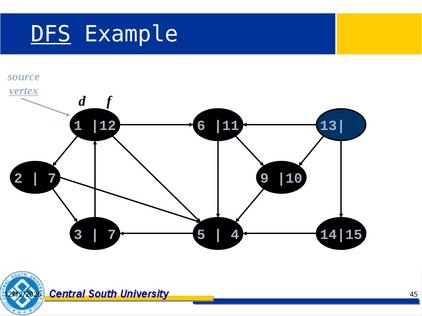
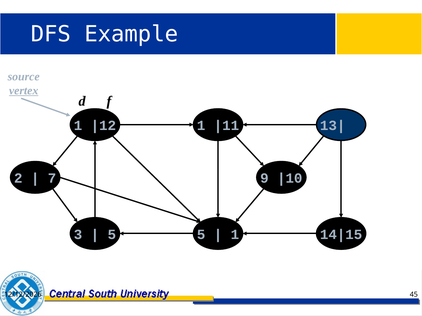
DFS underline: present -> none
6 at (201, 126): 6 -> 1
7 at (112, 235): 7 -> 5
4 at (235, 235): 4 -> 1
